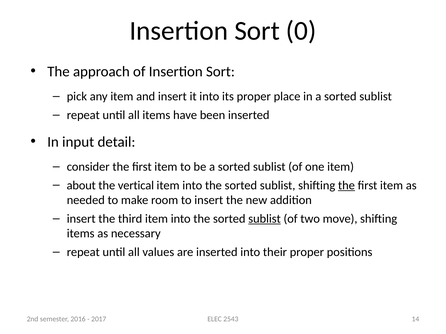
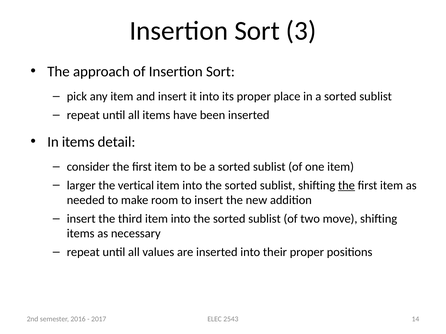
0: 0 -> 3
In input: input -> items
about: about -> larger
sublist at (265, 219) underline: present -> none
